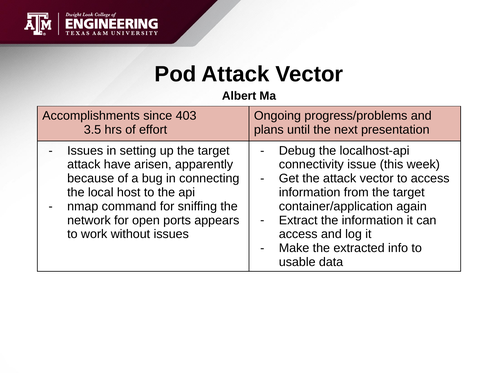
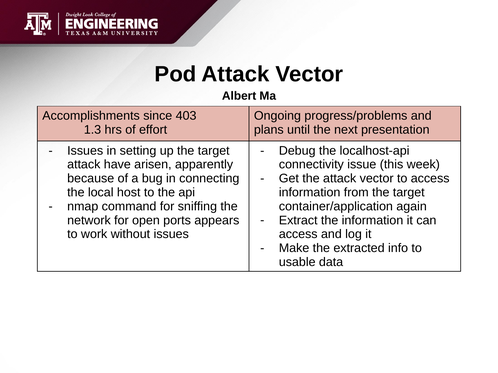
3.5: 3.5 -> 1.3
